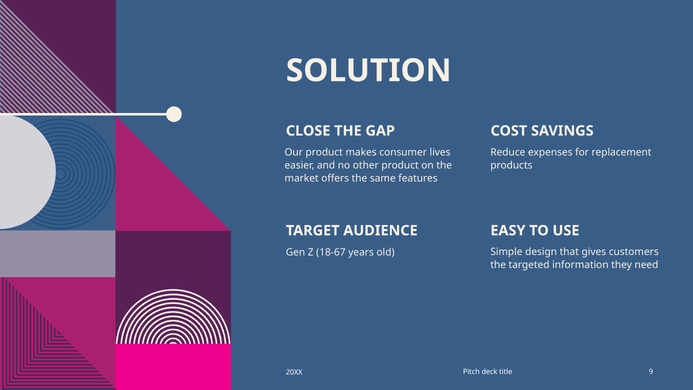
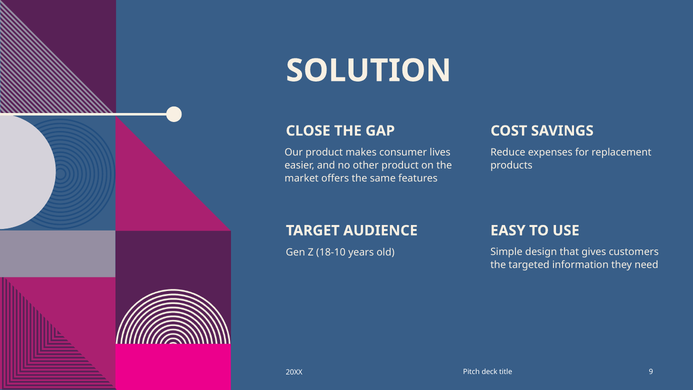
18-67: 18-67 -> 18-10
